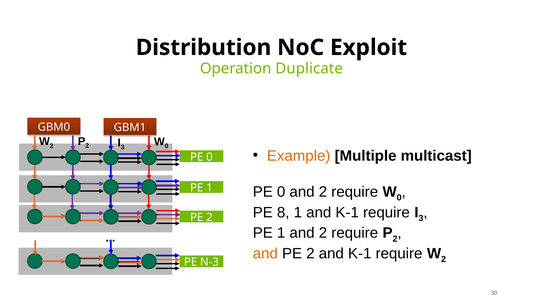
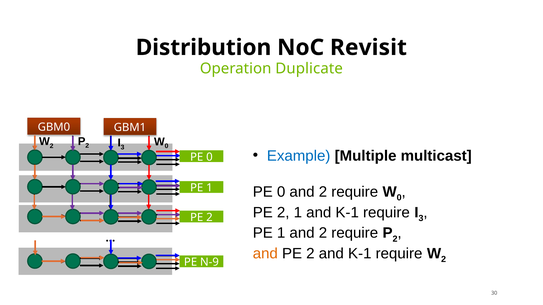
Exploit: Exploit -> Revisit
Example colour: orange -> blue
8 at (283, 213): 8 -> 2
N-3: N-3 -> N-9
